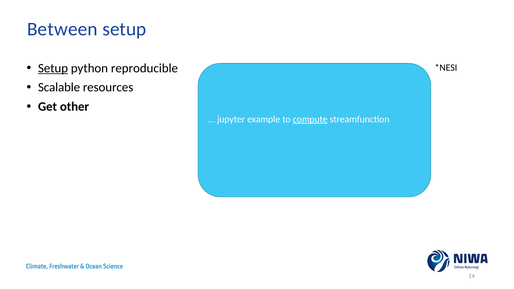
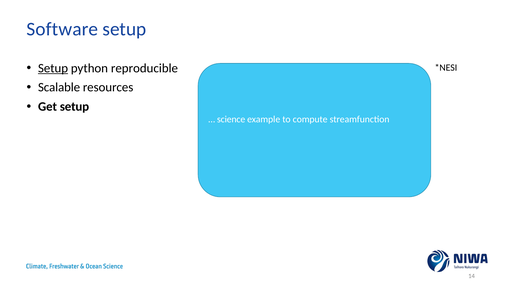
Between: Between -> Software
Get other: other -> setup
jupyter: jupyter -> science
compute underline: present -> none
